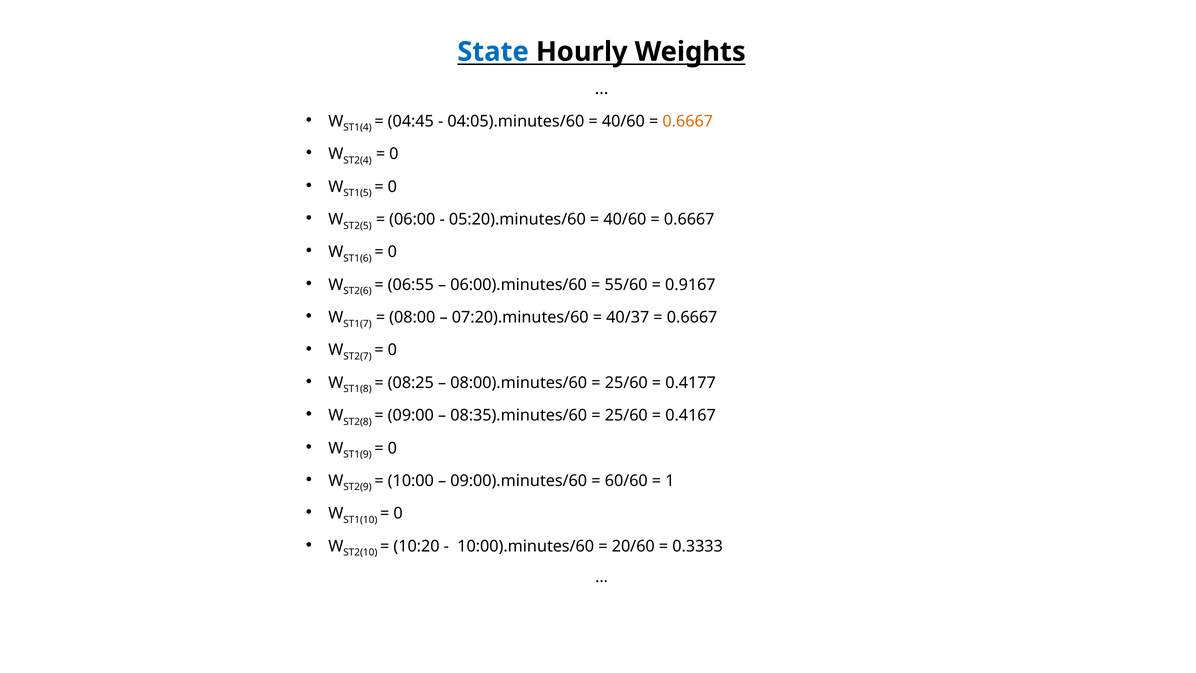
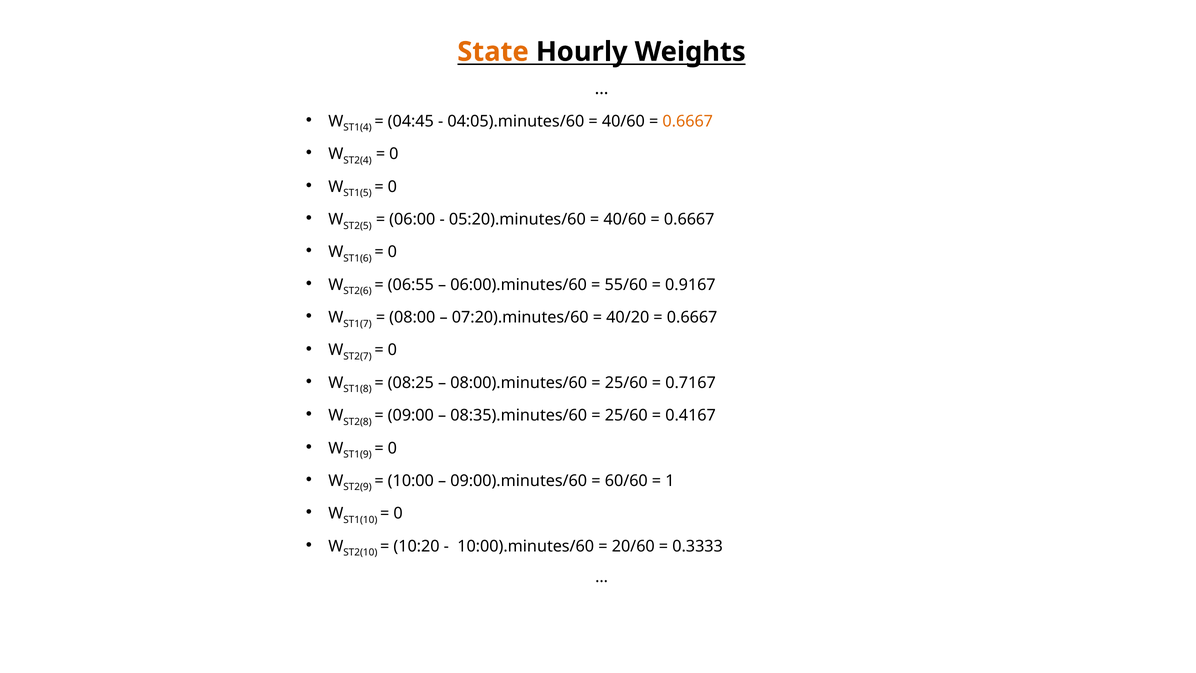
State colour: blue -> orange
40/37: 40/37 -> 40/20
0.4177: 0.4177 -> 0.7167
